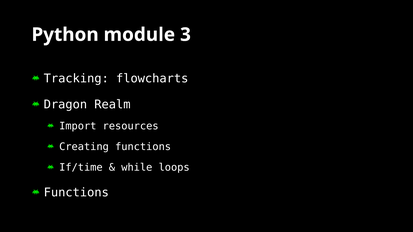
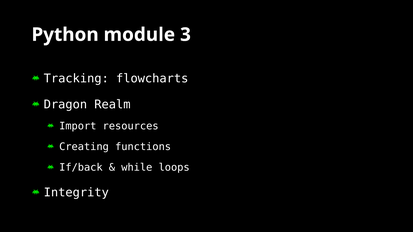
If/time: If/time -> If/back
Functions at (76, 193): Functions -> Integrity
